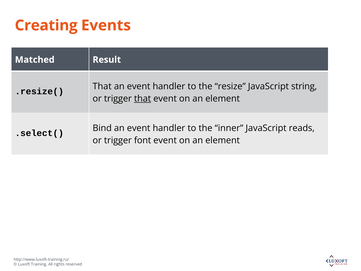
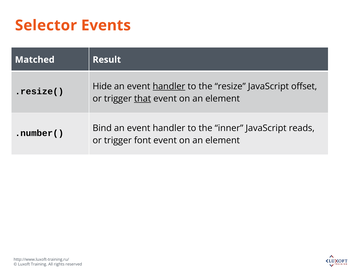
Creating: Creating -> Selector
That at (102, 86): That -> Hide
handler at (169, 86) underline: none -> present
string: string -> offset
.select(: .select( -> .number(
